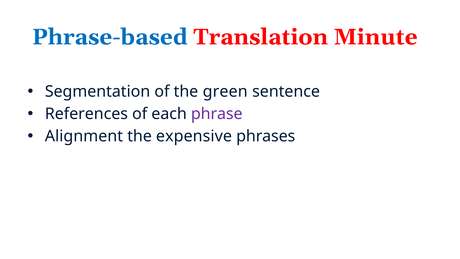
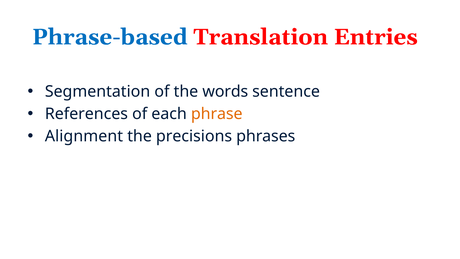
Minute: Minute -> Entries
green: green -> words
phrase colour: purple -> orange
expensive: expensive -> precisions
